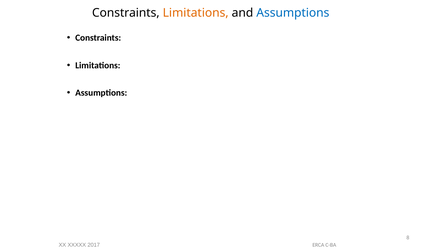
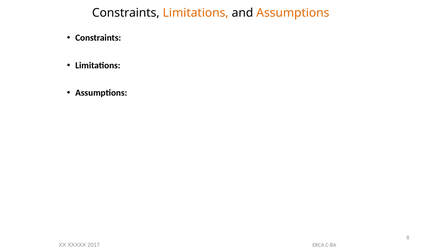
Assumptions at (293, 13) colour: blue -> orange
